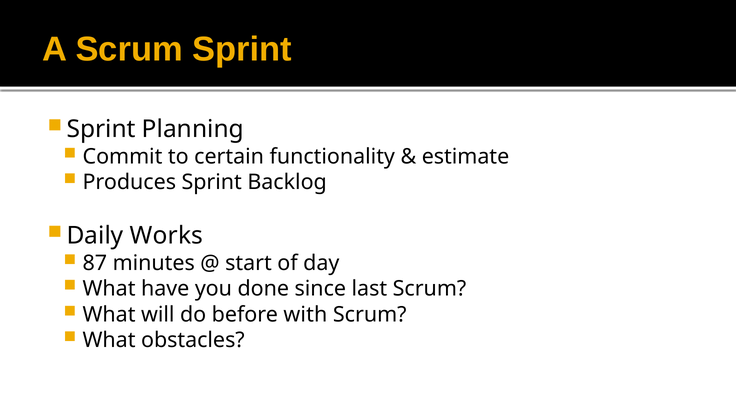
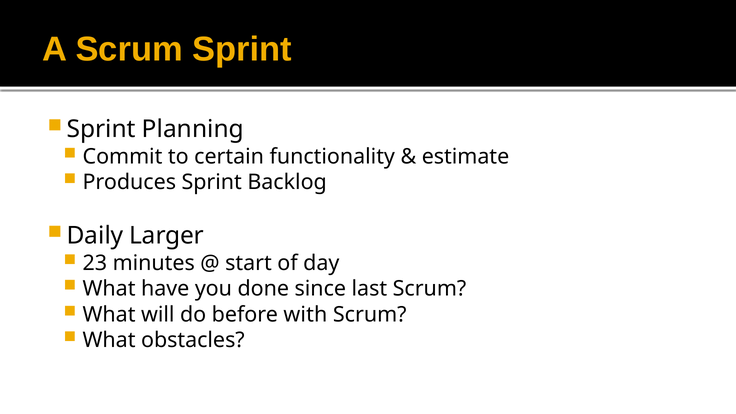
Works: Works -> Larger
87: 87 -> 23
